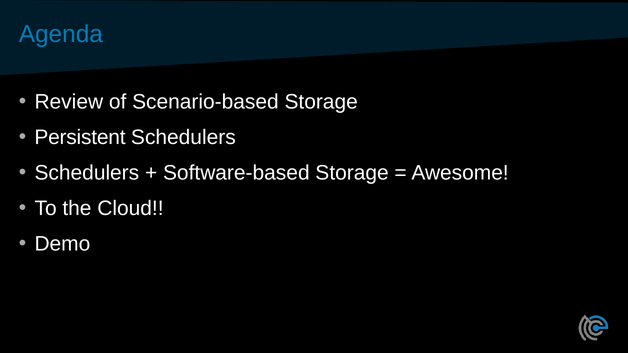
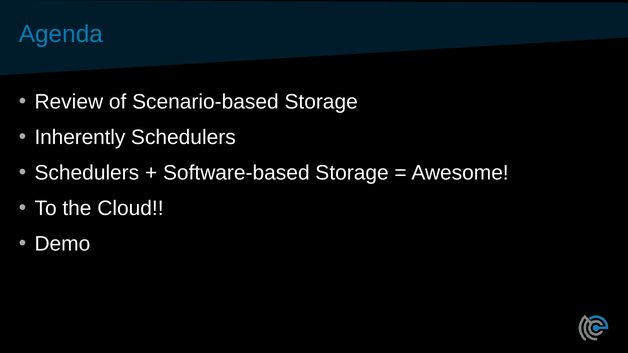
Persistent: Persistent -> Inherently
